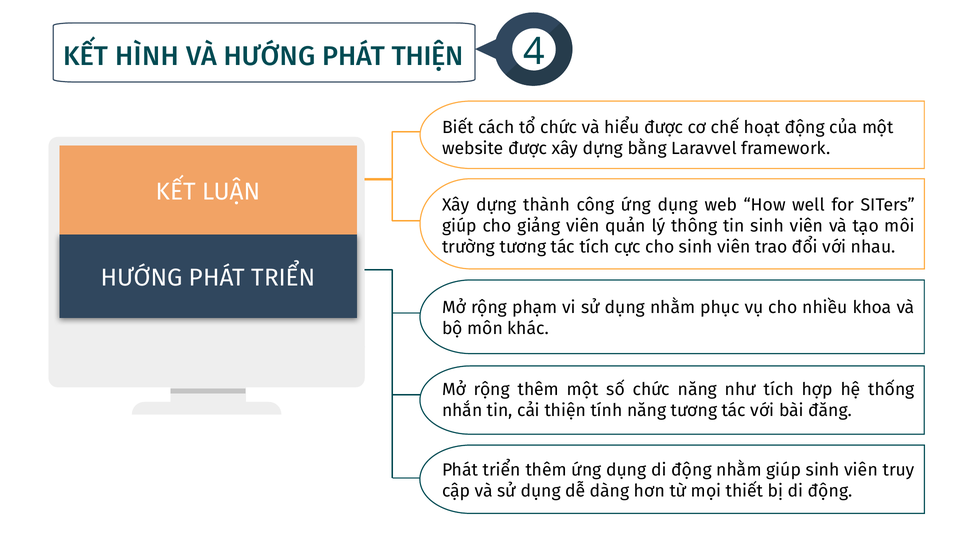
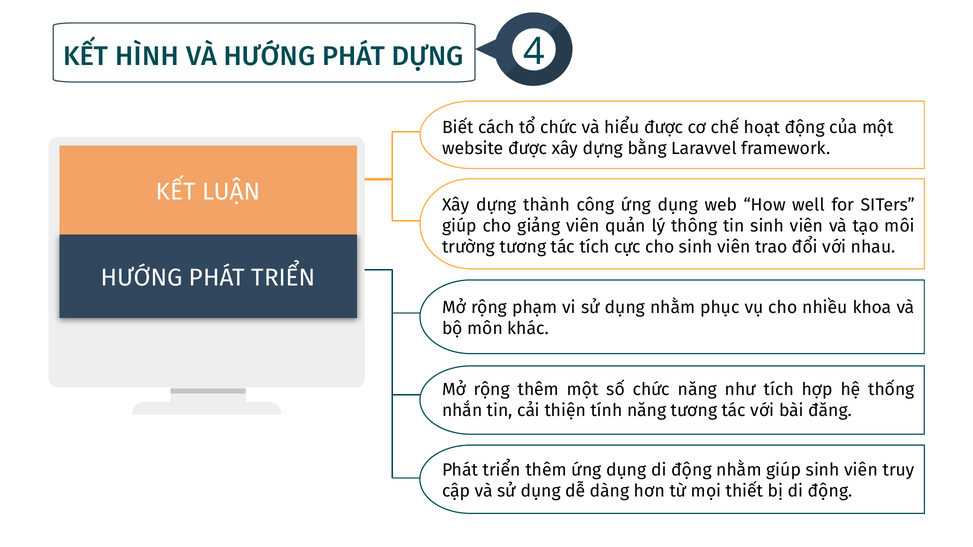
PHÁT THIỆN: THIỆN -> DỰNG
